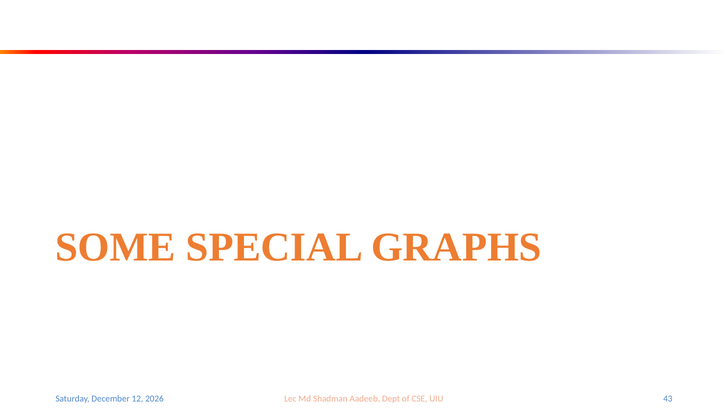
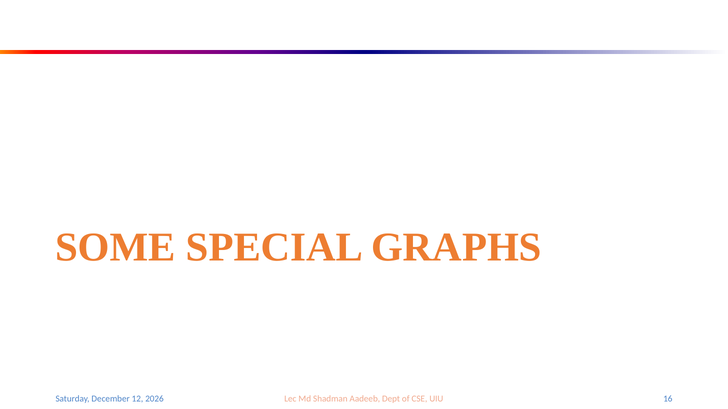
43: 43 -> 16
